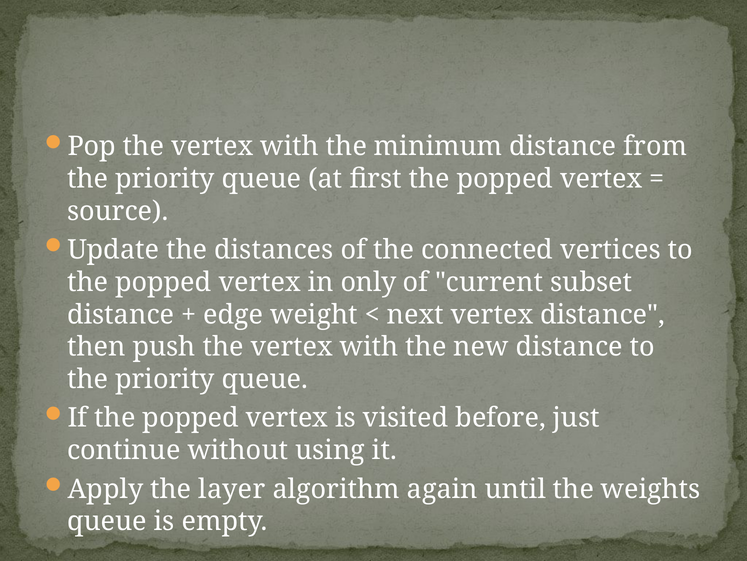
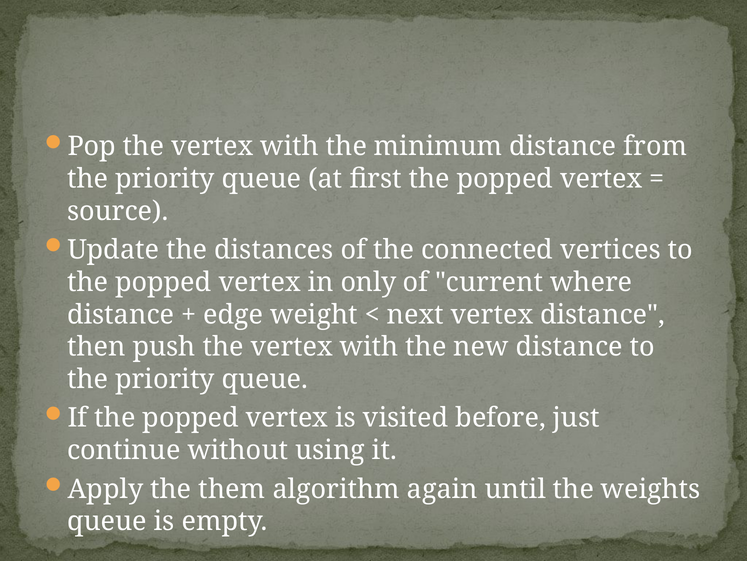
subset: subset -> where
layer: layer -> them
